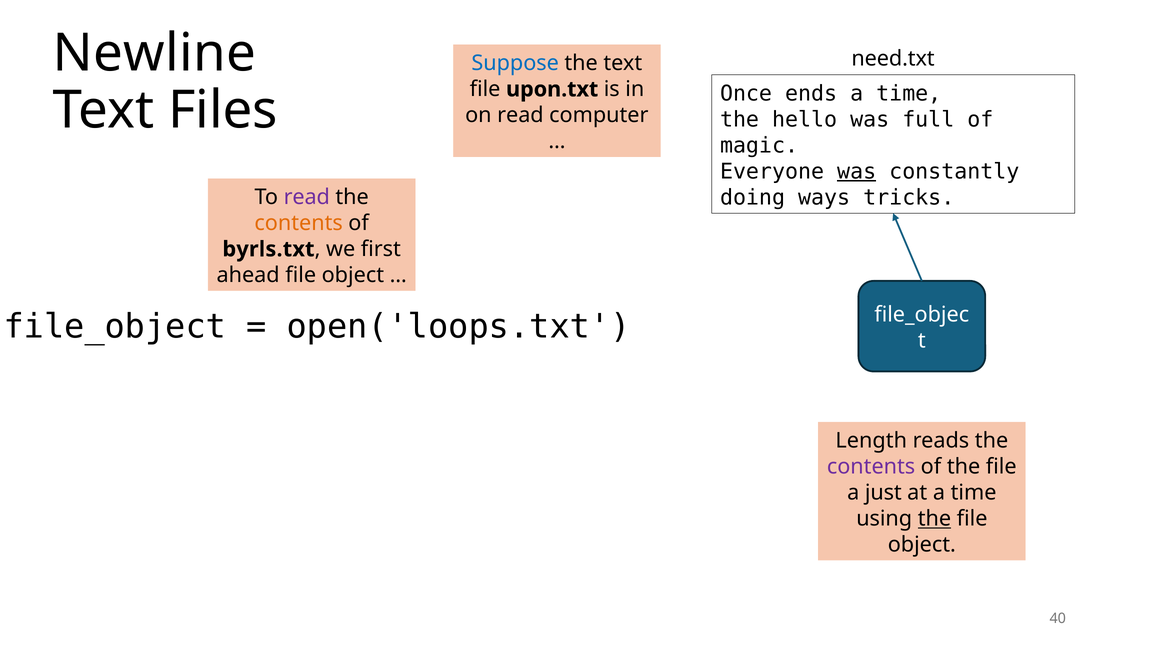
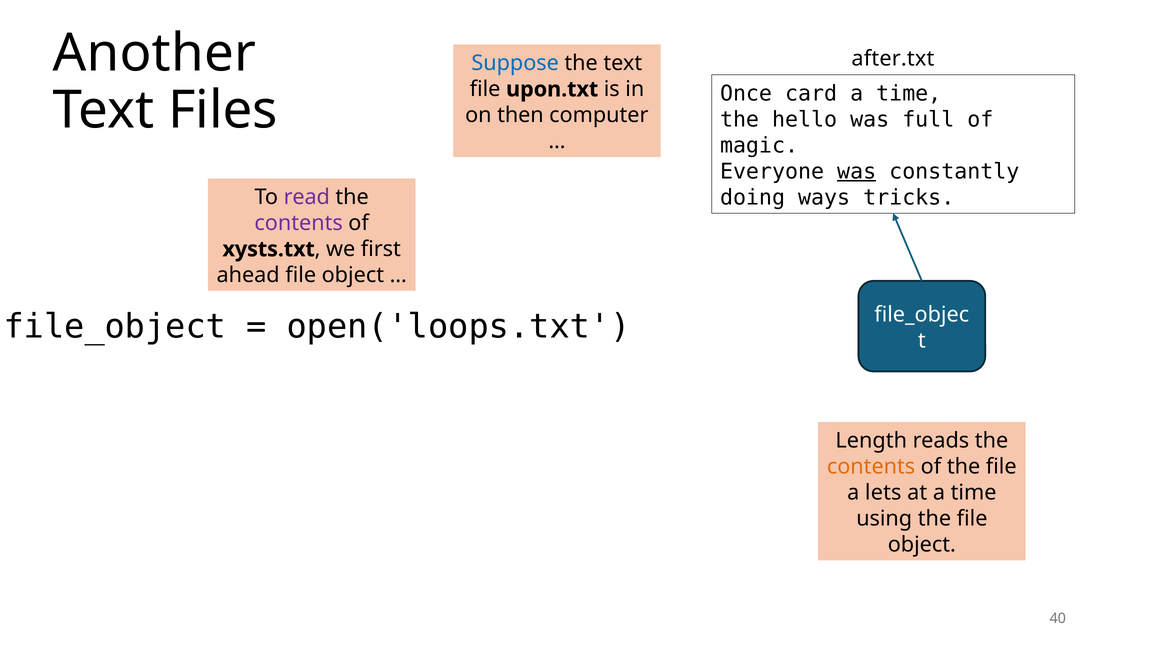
Newline: Newline -> Another
need.txt: need.txt -> after.txt
ends: ends -> card
on read: read -> then
contents at (299, 223) colour: orange -> purple
byrls.txt: byrls.txt -> xysts.txt
contents at (871, 467) colour: purple -> orange
just: just -> lets
the at (934, 519) underline: present -> none
